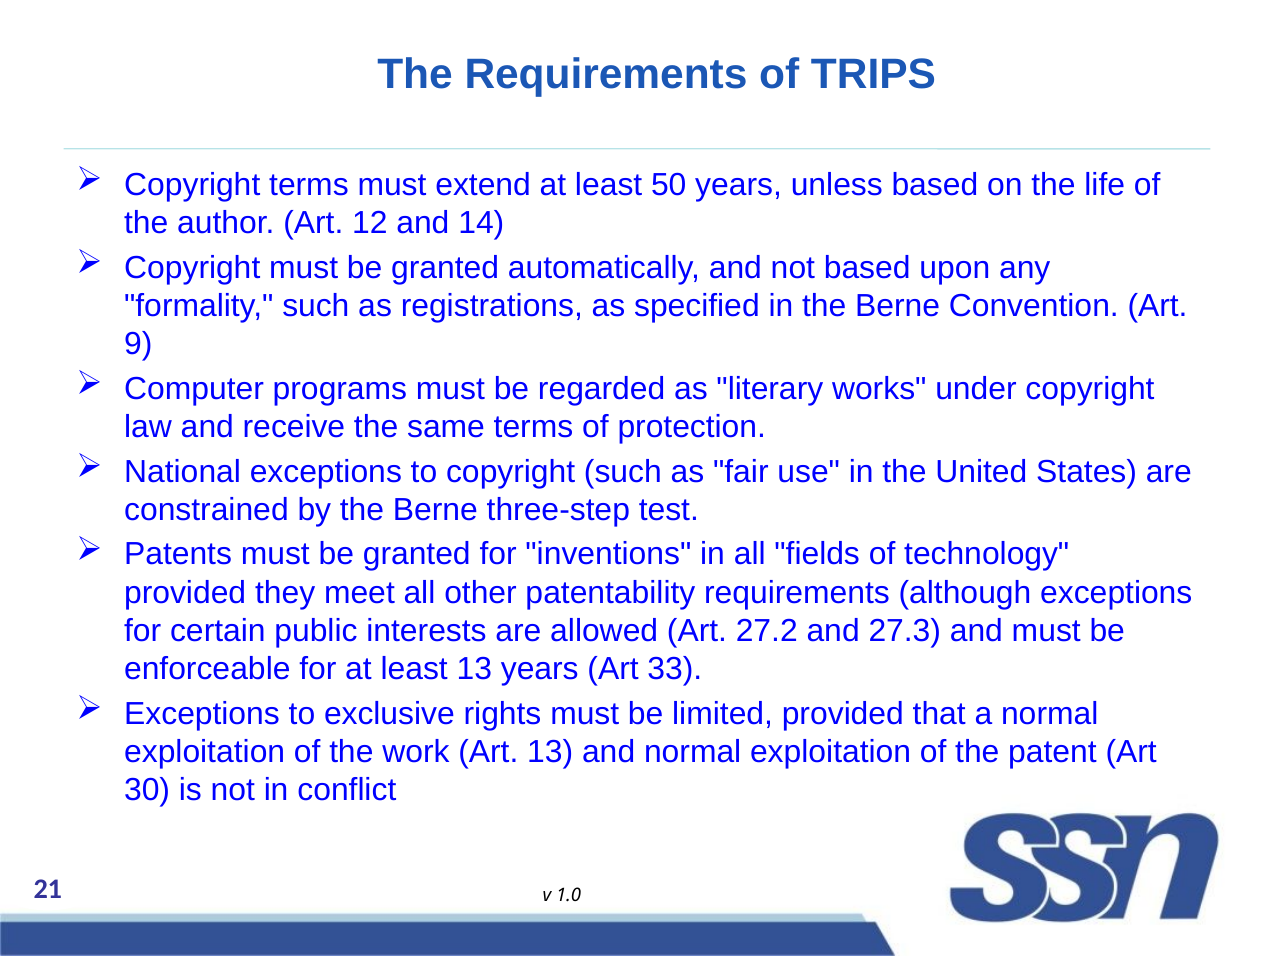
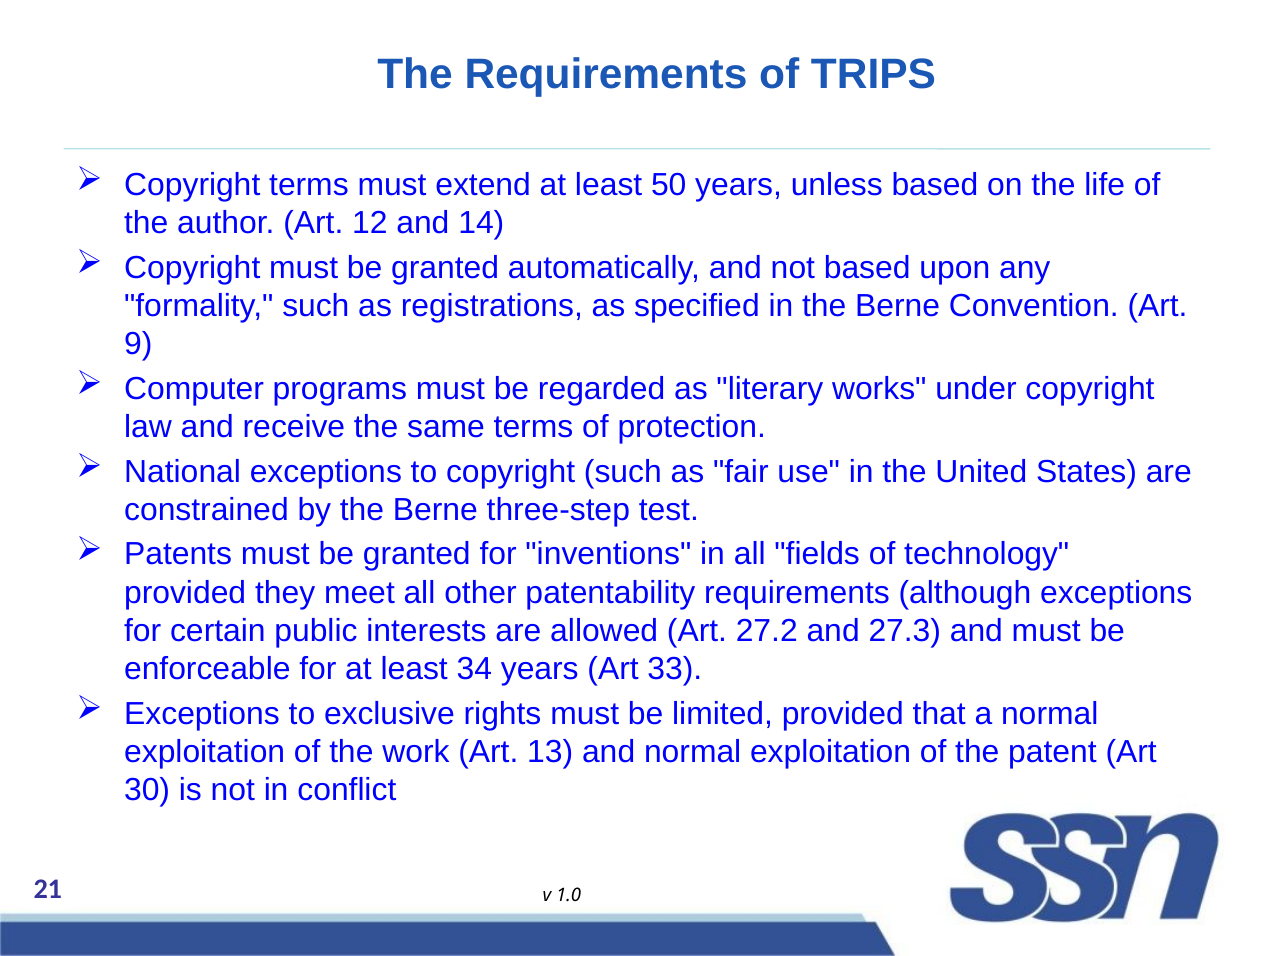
least 13: 13 -> 34
